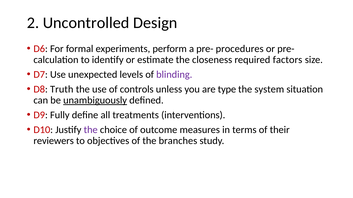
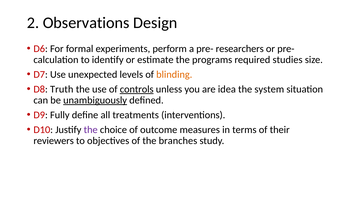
Uncontrolled: Uncontrolled -> Observations
procedures: procedures -> researchers
closeness: closeness -> programs
factors: factors -> studies
blinding colour: purple -> orange
controls underline: none -> present
type: type -> idea
